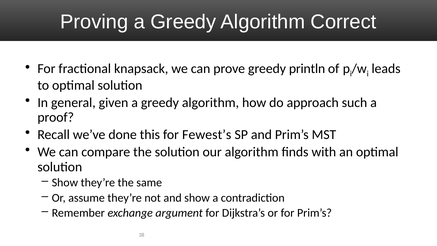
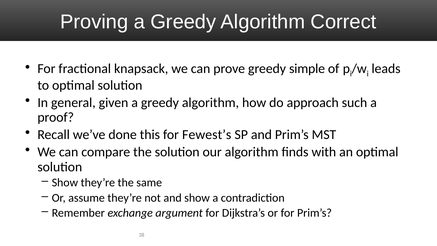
println: println -> simple
